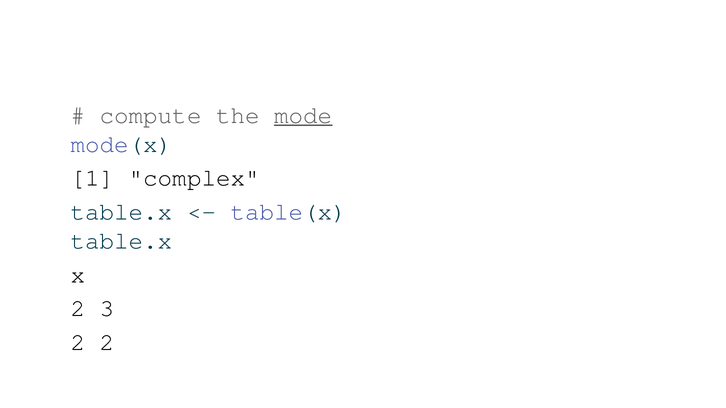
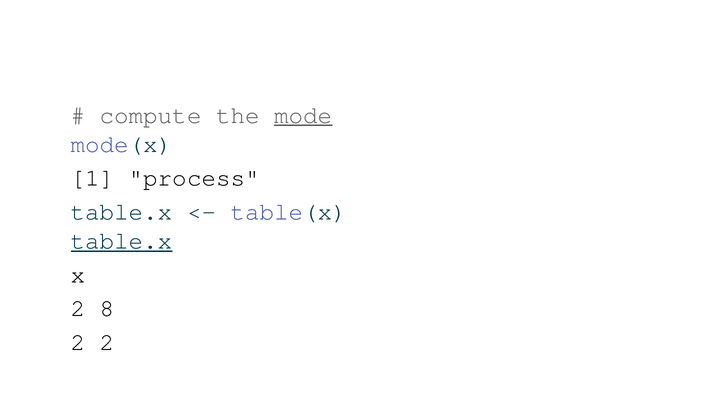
complex: complex -> process
table.x at (122, 241) underline: none -> present
3: 3 -> 8
